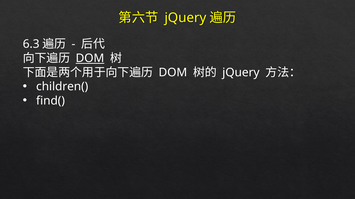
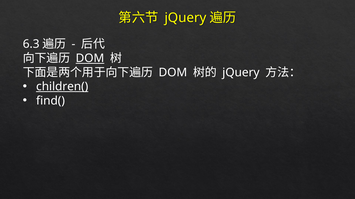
children( underline: none -> present
